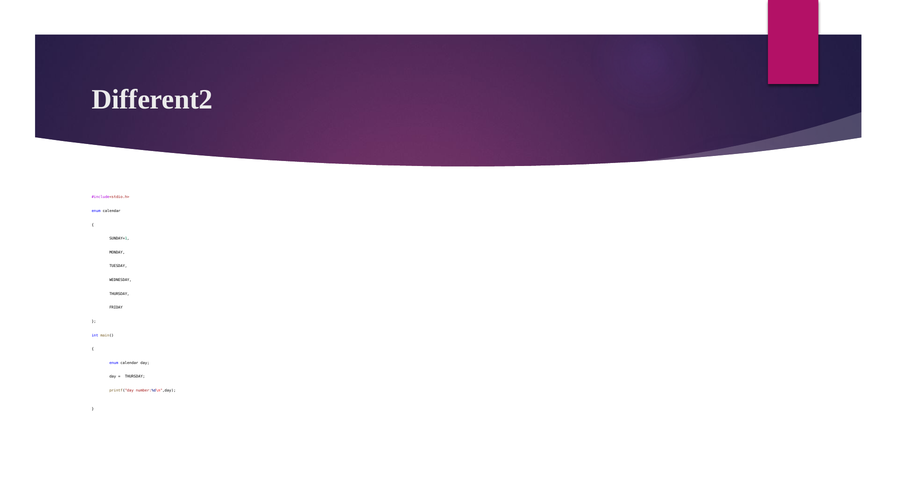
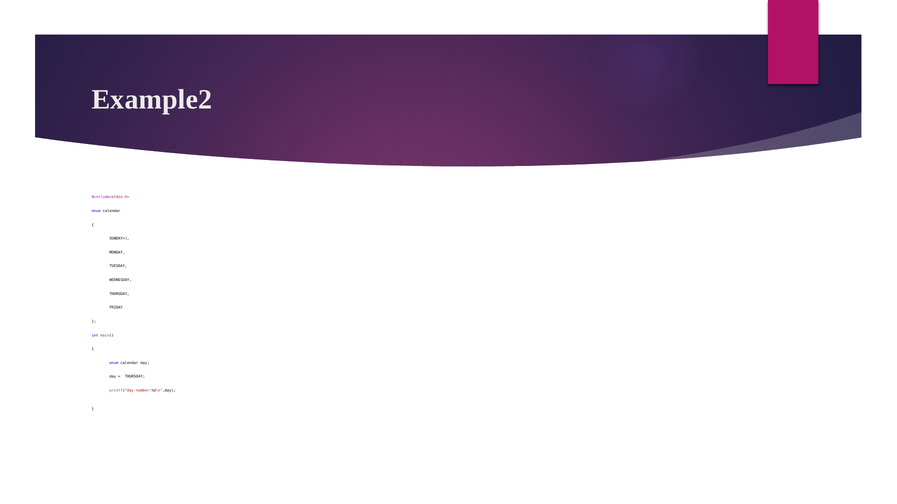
Different2: Different2 -> Example2
